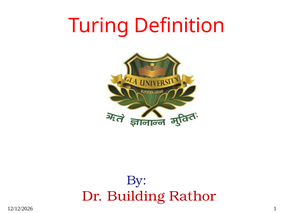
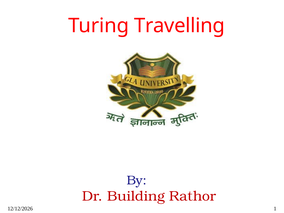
Definition: Definition -> Travelling
